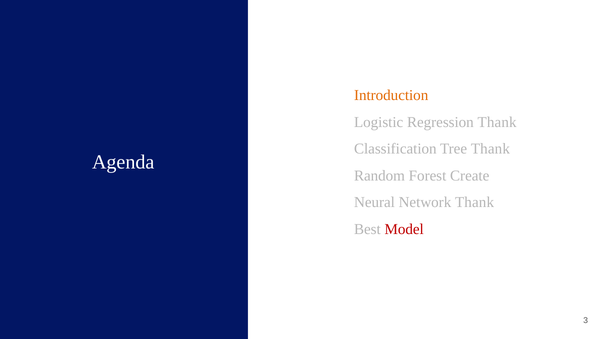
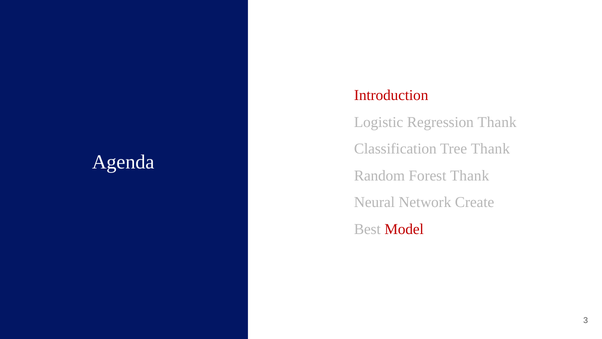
Introduction colour: orange -> red
Forest Create: Create -> Thank
Network Thank: Thank -> Create
